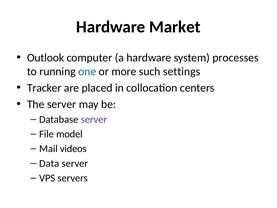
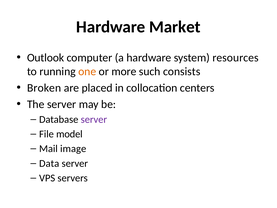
processes: processes -> resources
one colour: blue -> orange
settings: settings -> consists
Tracker: Tracker -> Broken
videos: videos -> image
